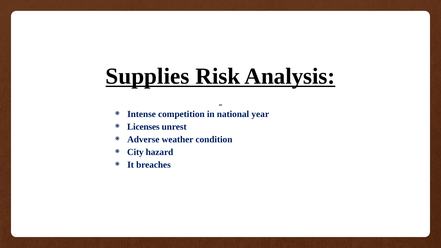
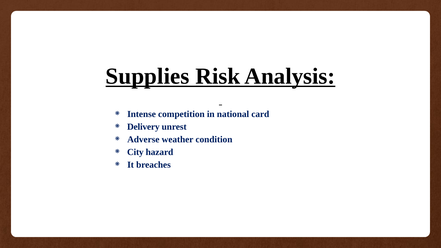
year: year -> card
Licenses: Licenses -> Delivery
